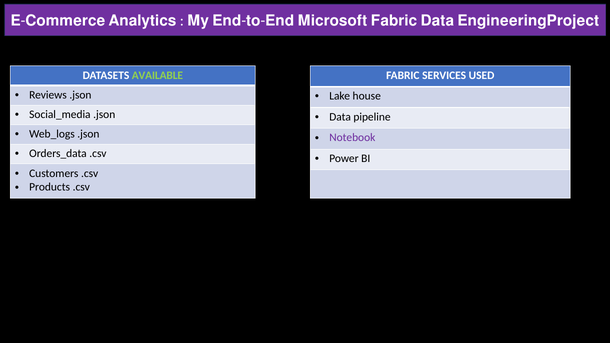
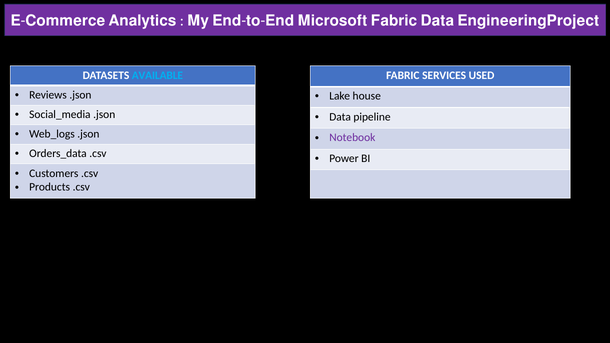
AVAILABLE colour: light green -> light blue
